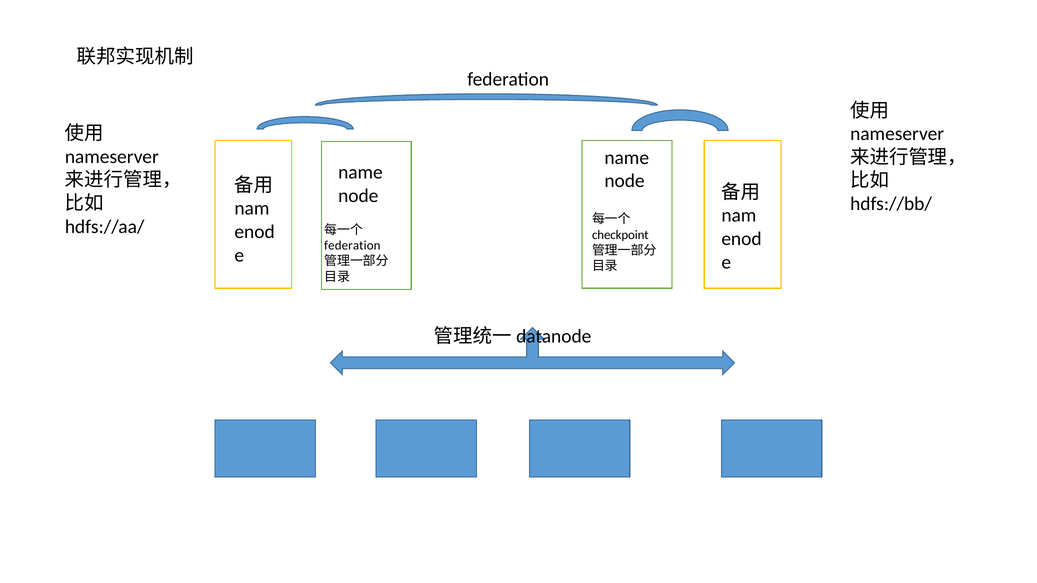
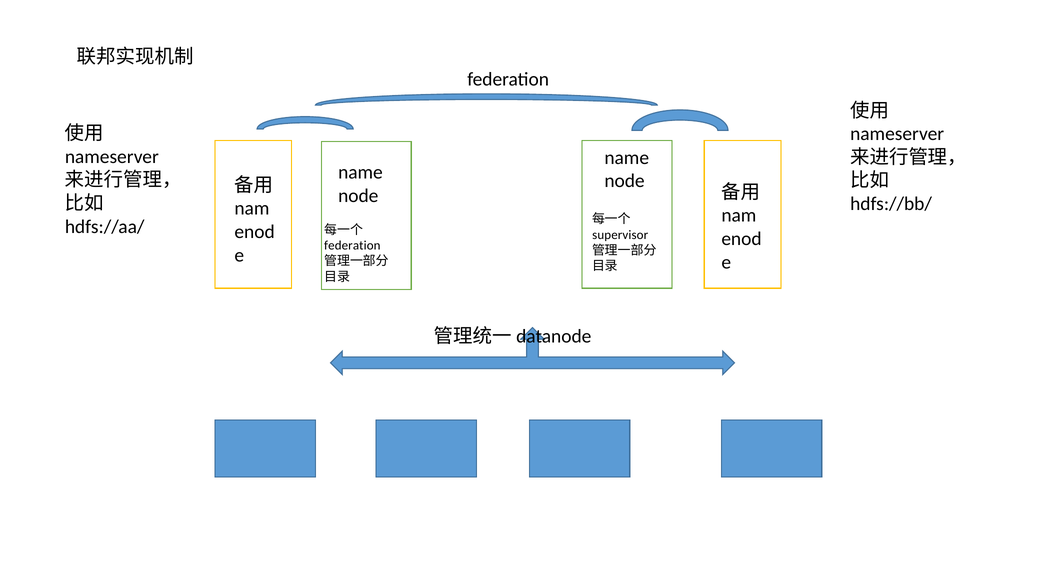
checkpoint: checkpoint -> supervisor
